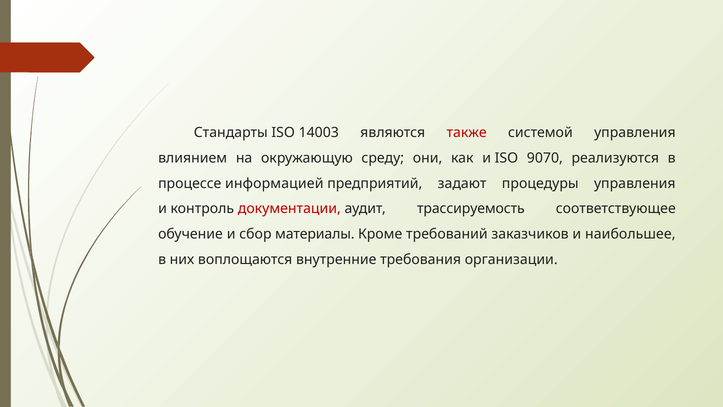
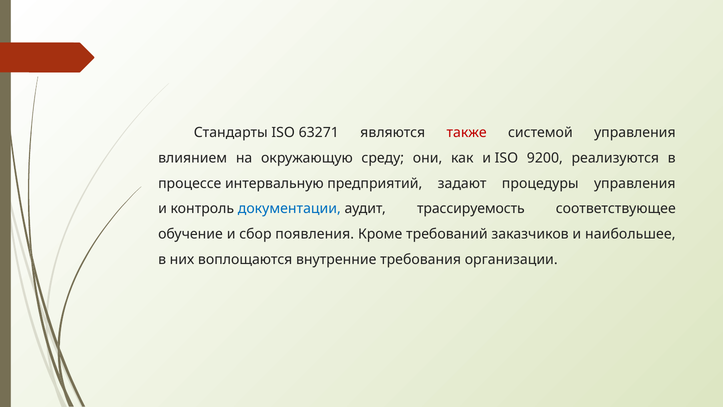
14003: 14003 -> 63271
9070: 9070 -> 9200
информацией: информацией -> интервальную
документации colour: red -> blue
материалы: материалы -> появления
